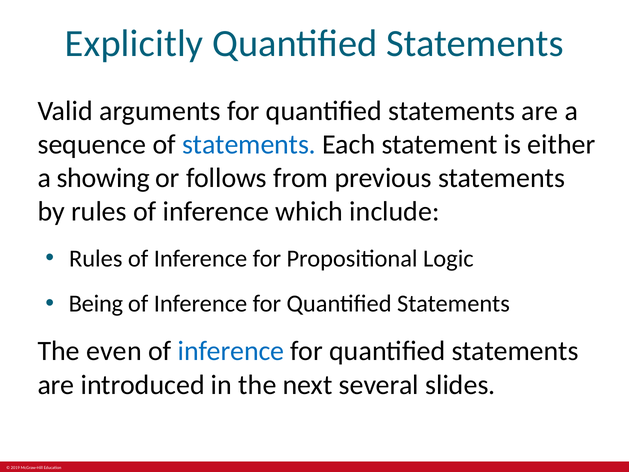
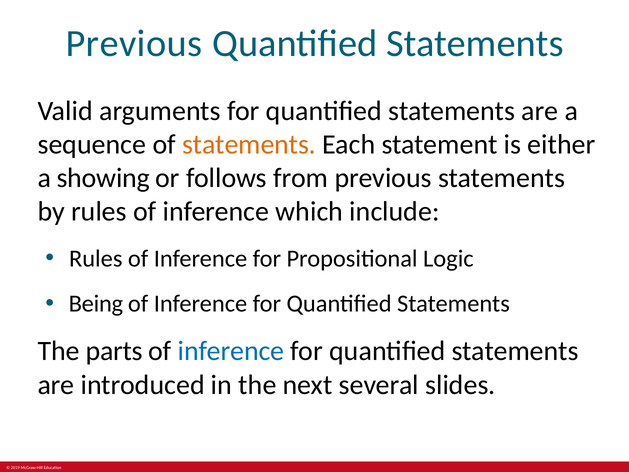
Explicitly at (134, 44): Explicitly -> Previous
statements at (249, 144) colour: blue -> orange
even: even -> parts
